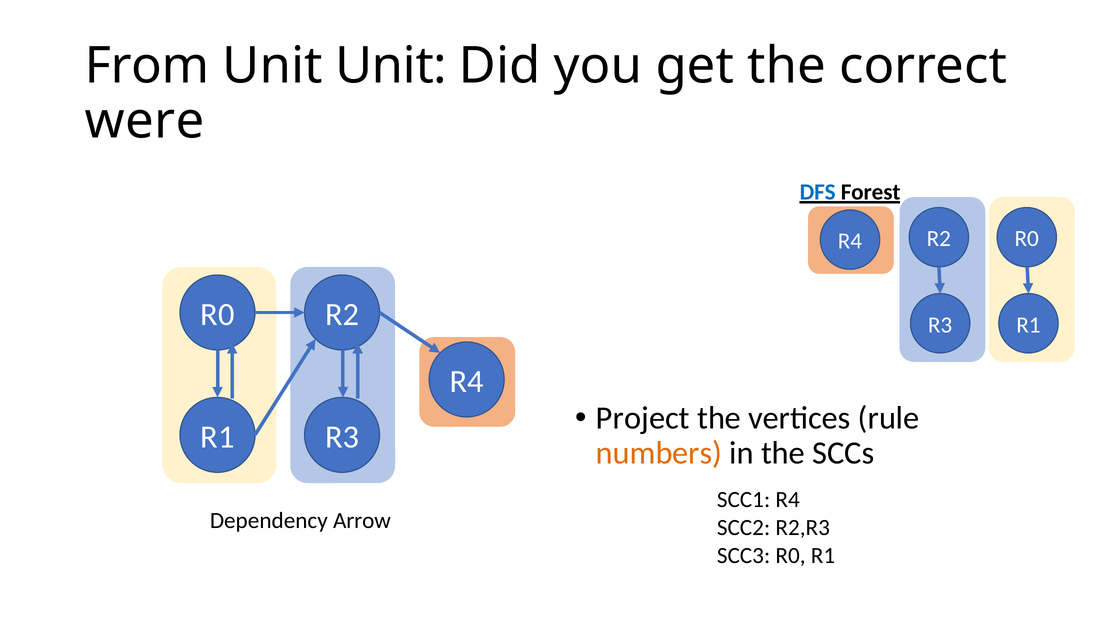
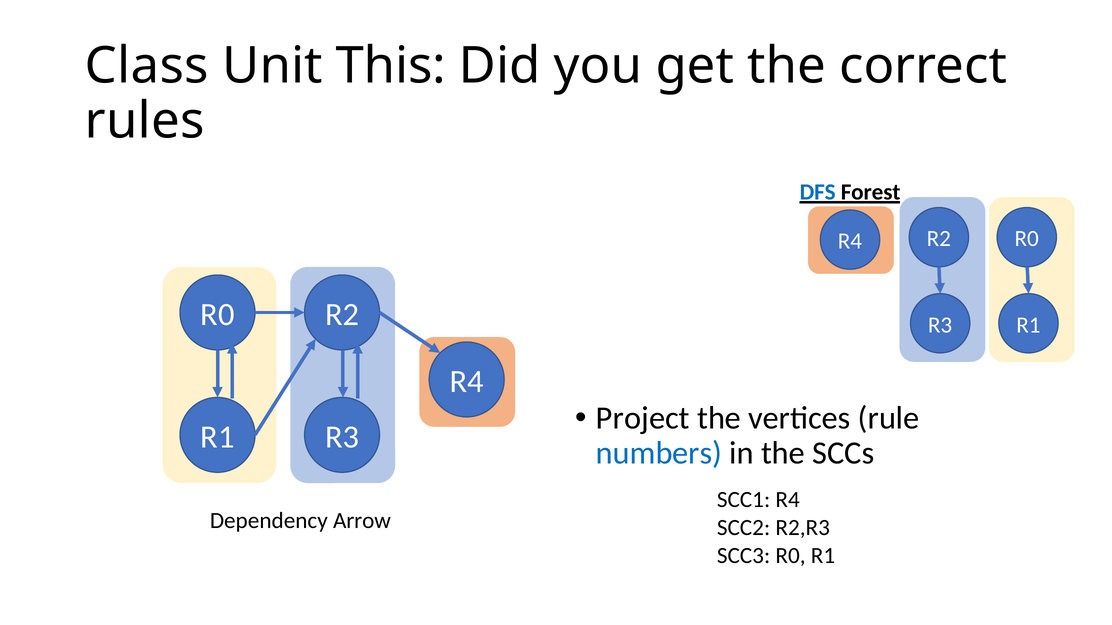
From: From -> Class
Unit Unit: Unit -> This
were: were -> rules
numbers colour: orange -> blue
